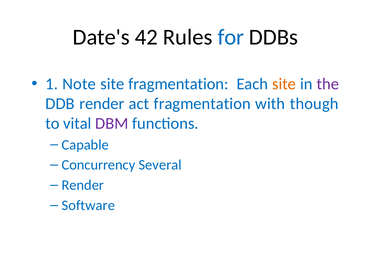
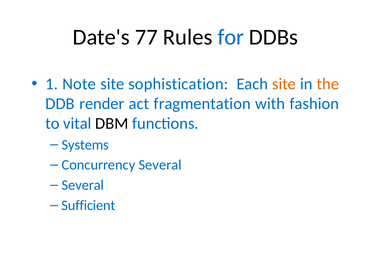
42: 42 -> 77
site fragmentation: fragmentation -> sophistication
the colour: purple -> orange
though: though -> fashion
DBM colour: purple -> black
Capable: Capable -> Systems
Render at (83, 185): Render -> Several
Software: Software -> Sufficient
